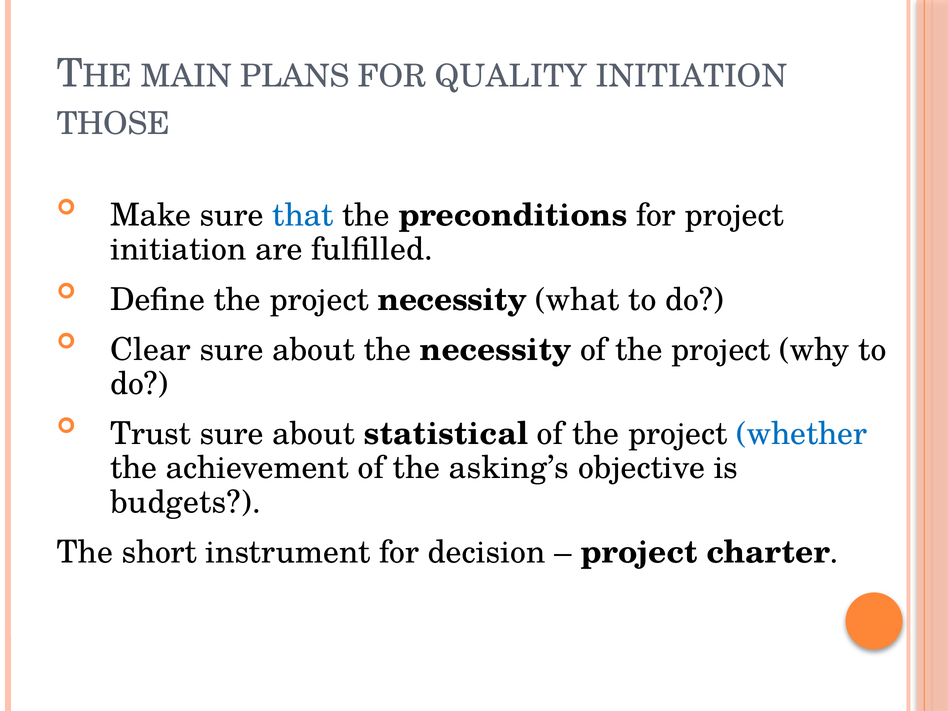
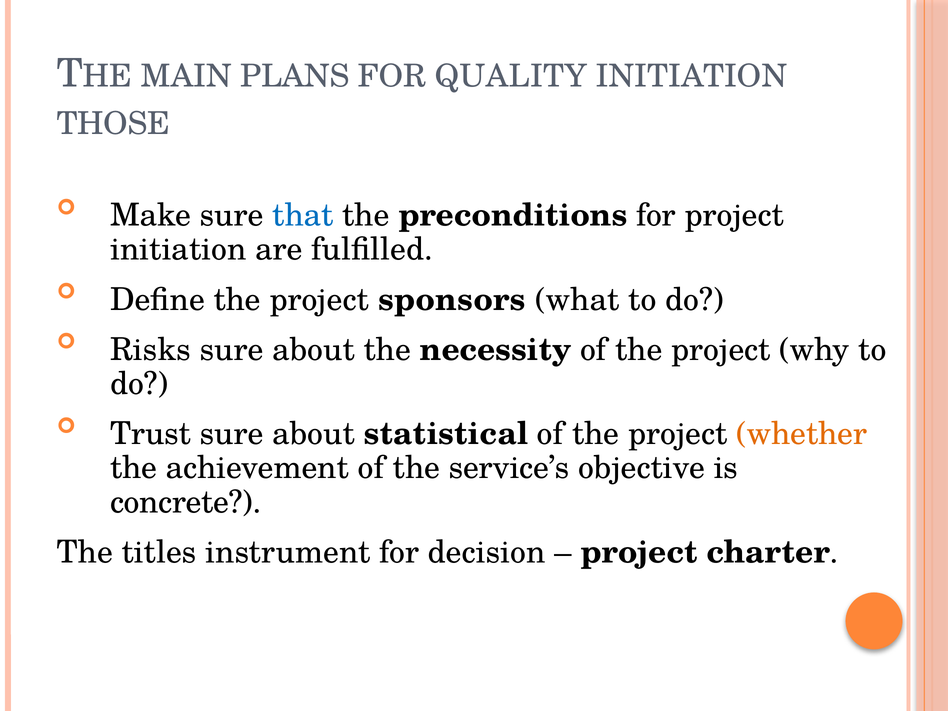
project necessity: necessity -> sponsors
Clear: Clear -> Risks
whether colour: blue -> orange
asking’s: asking’s -> service’s
budgets: budgets -> concrete
short: short -> titles
